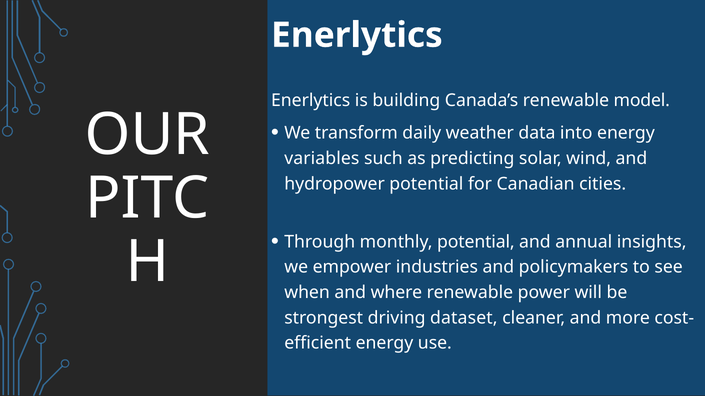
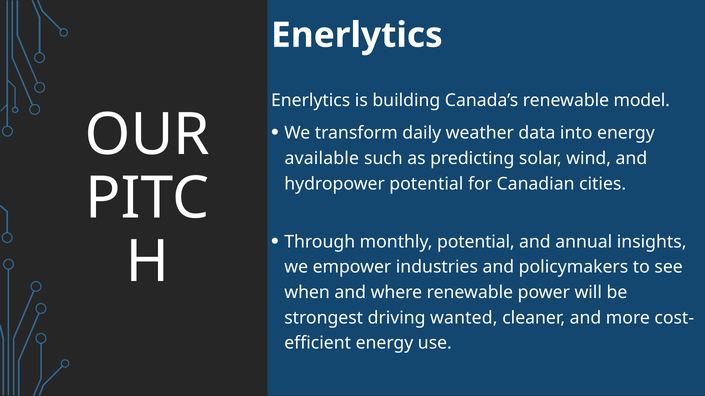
variables: variables -> available
dataset: dataset -> wanted
